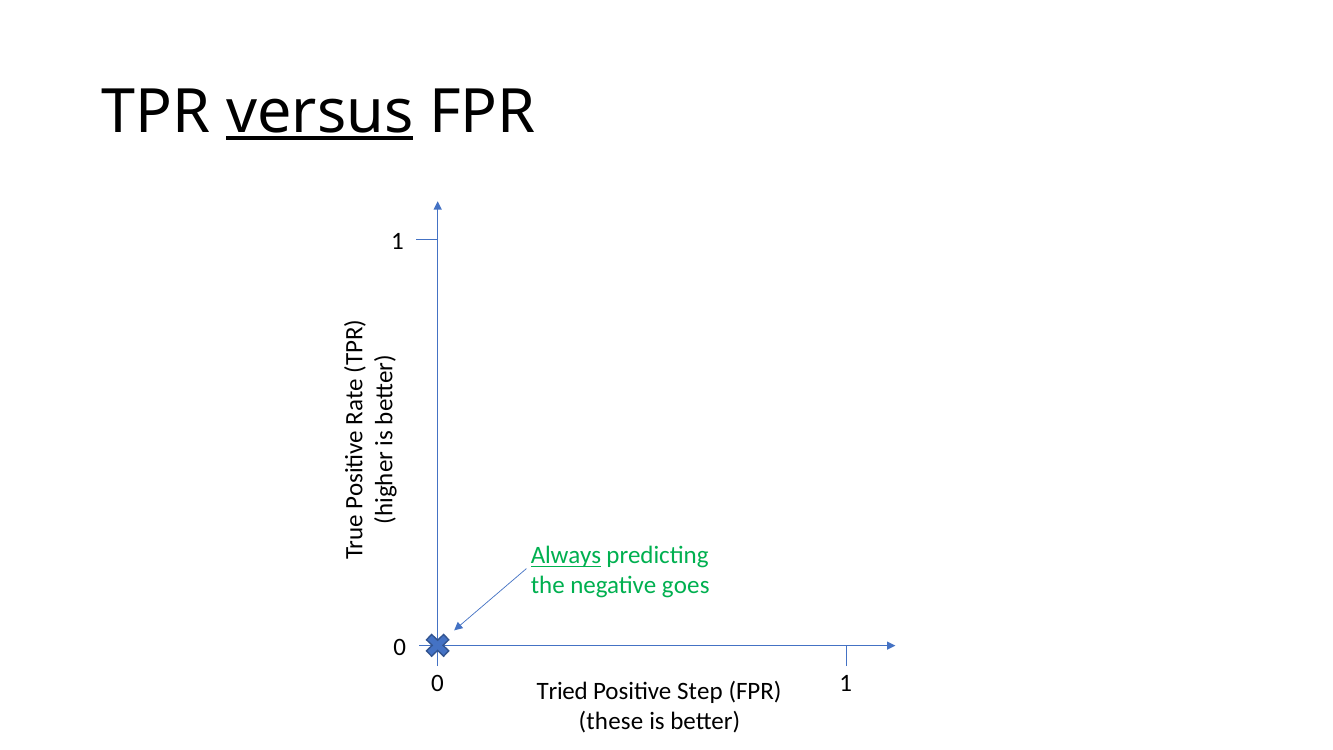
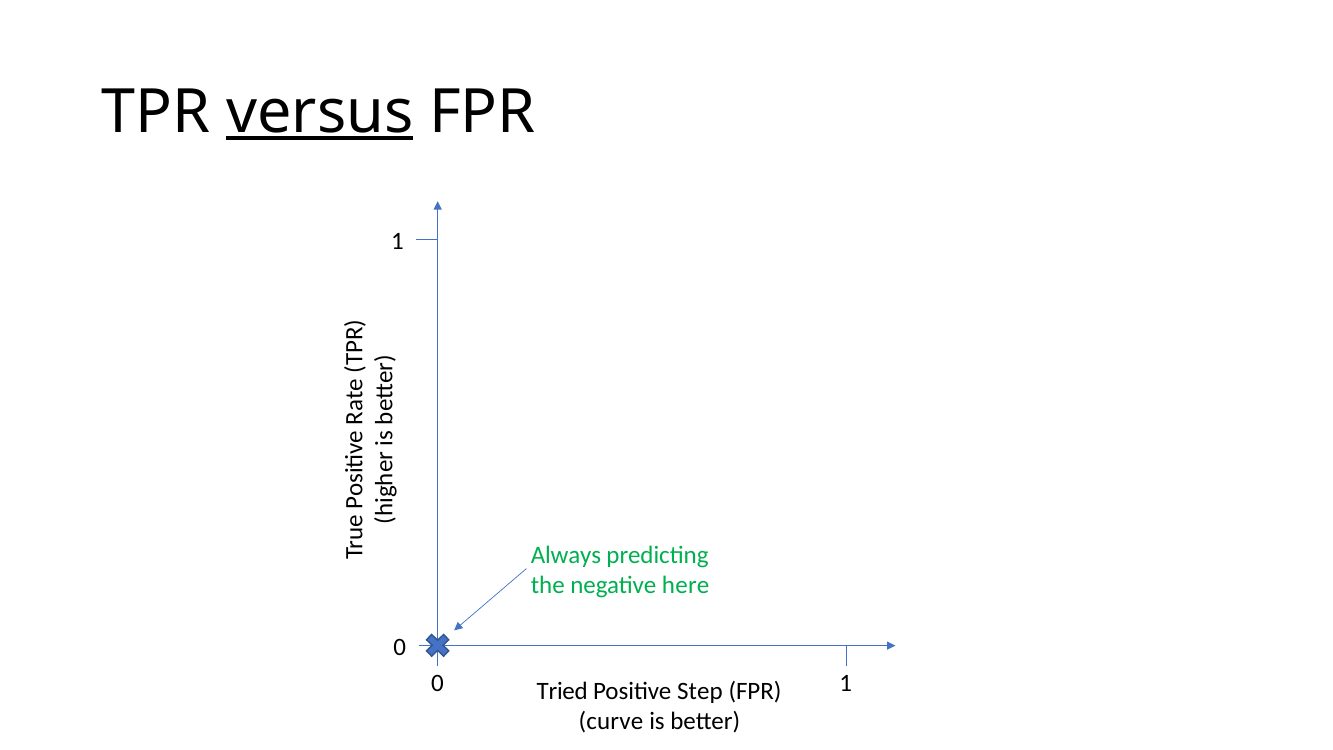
Always underline: present -> none
goes: goes -> here
these: these -> curve
